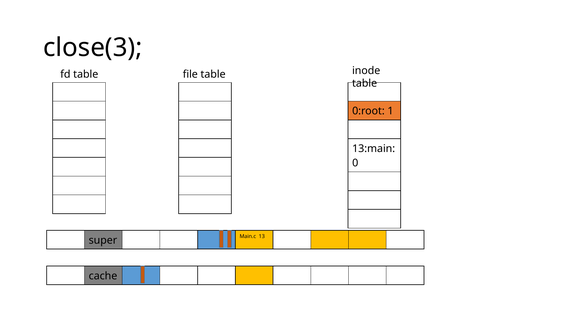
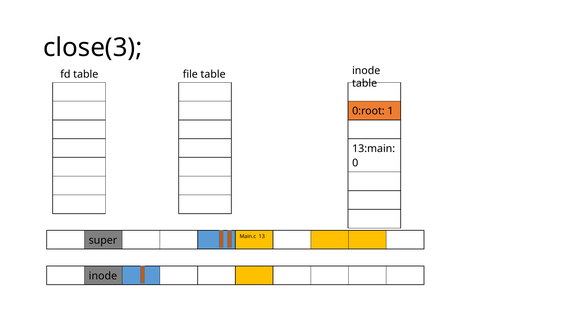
cache at (103, 275): cache -> inode
